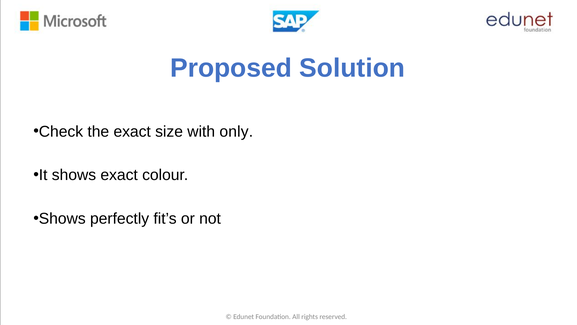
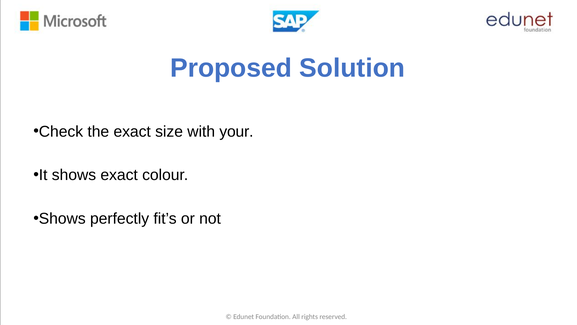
only: only -> your
